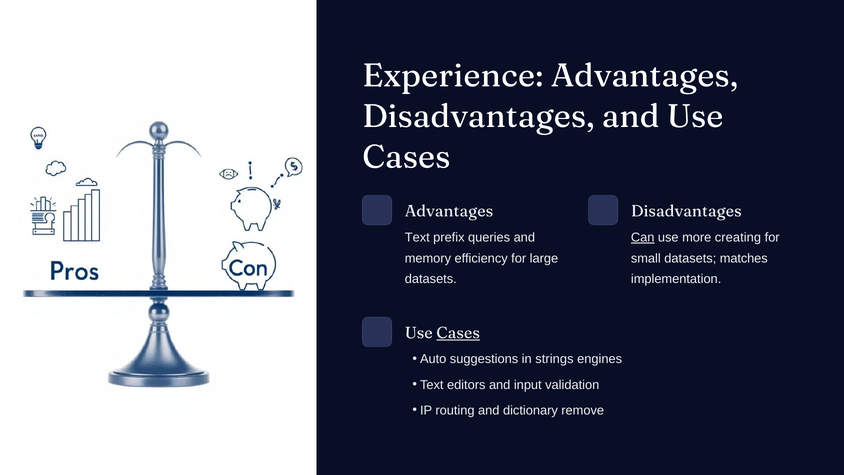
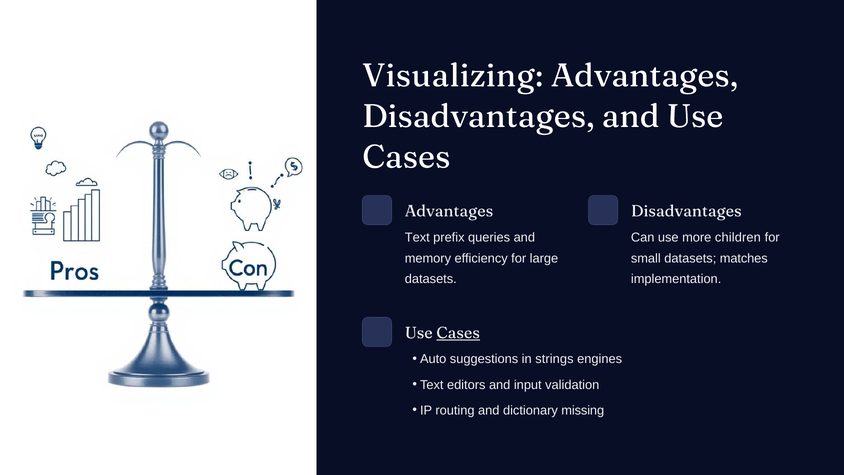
Experience: Experience -> Visualizing
Can underline: present -> none
creating: creating -> children
remove: remove -> missing
